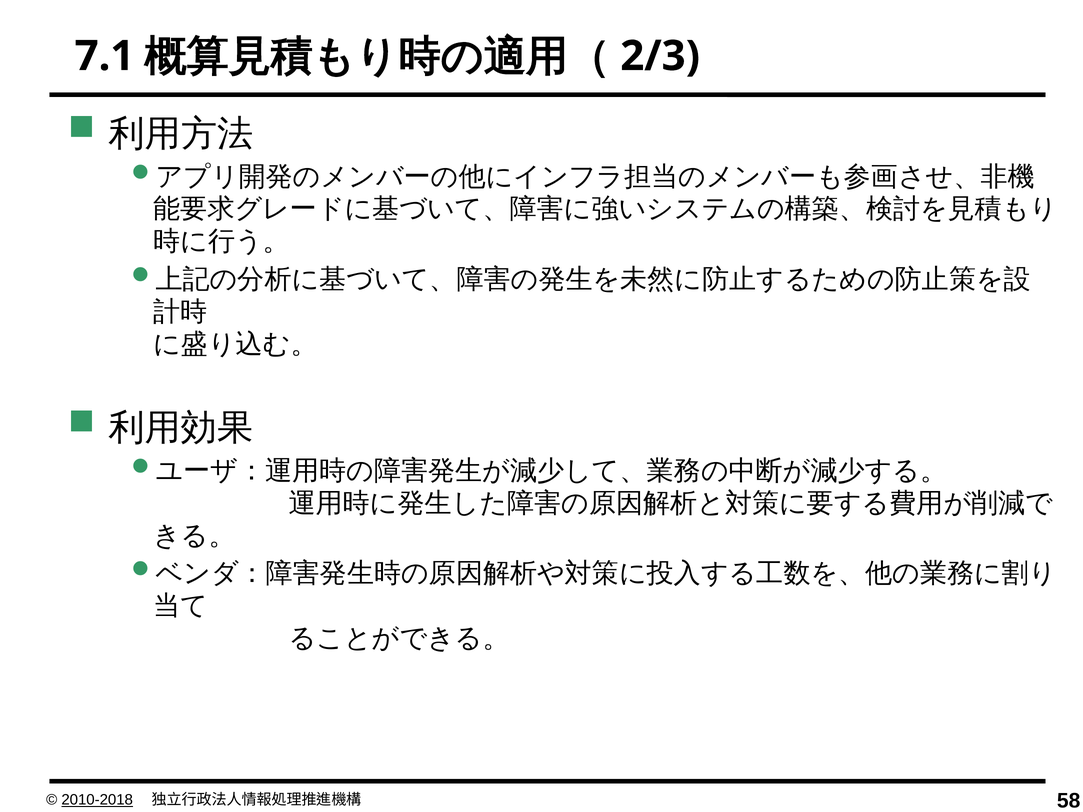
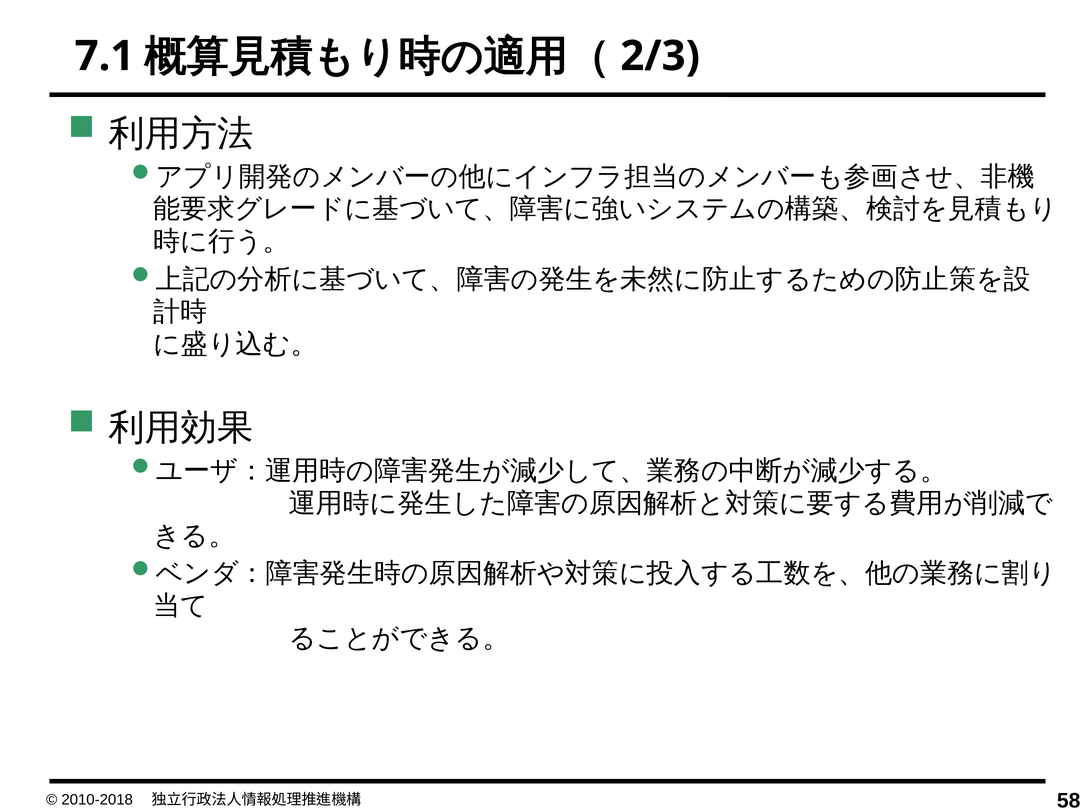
2010-2018 underline: present -> none
